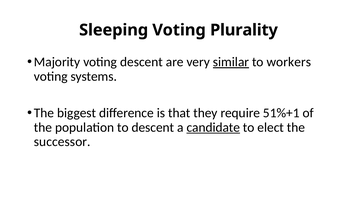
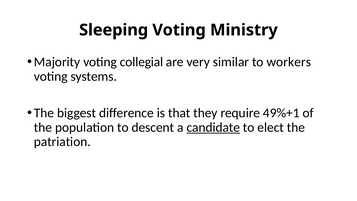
Plurality: Plurality -> Ministry
voting descent: descent -> collegial
similar underline: present -> none
51%+1: 51%+1 -> 49%+1
successor: successor -> patriation
